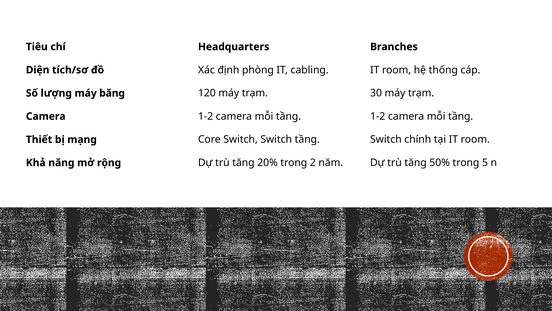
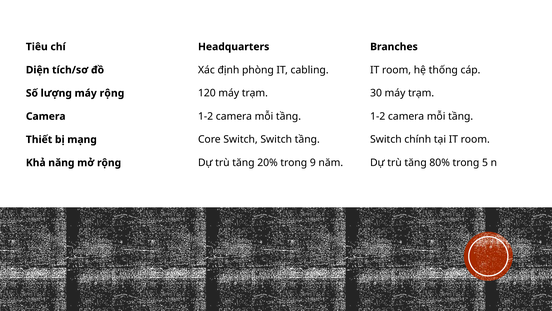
máy băng: băng -> rộng
2: 2 -> 9
50%: 50% -> 80%
